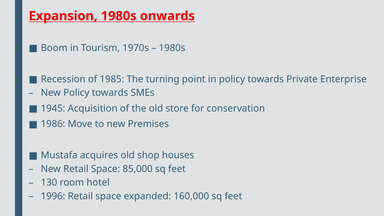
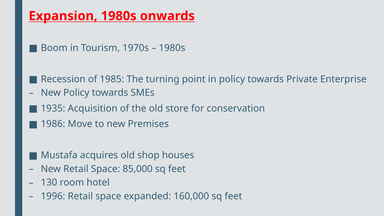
1945: 1945 -> 1935
